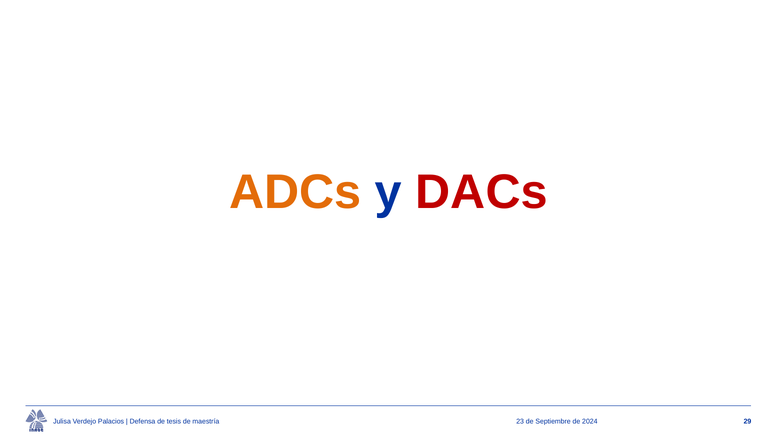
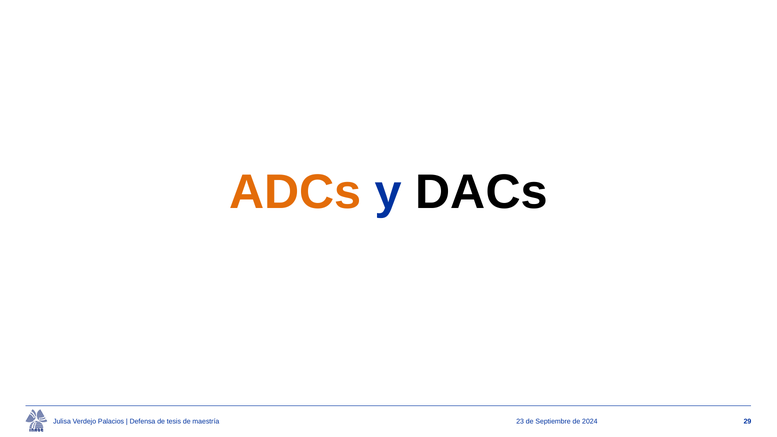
DACs colour: red -> black
